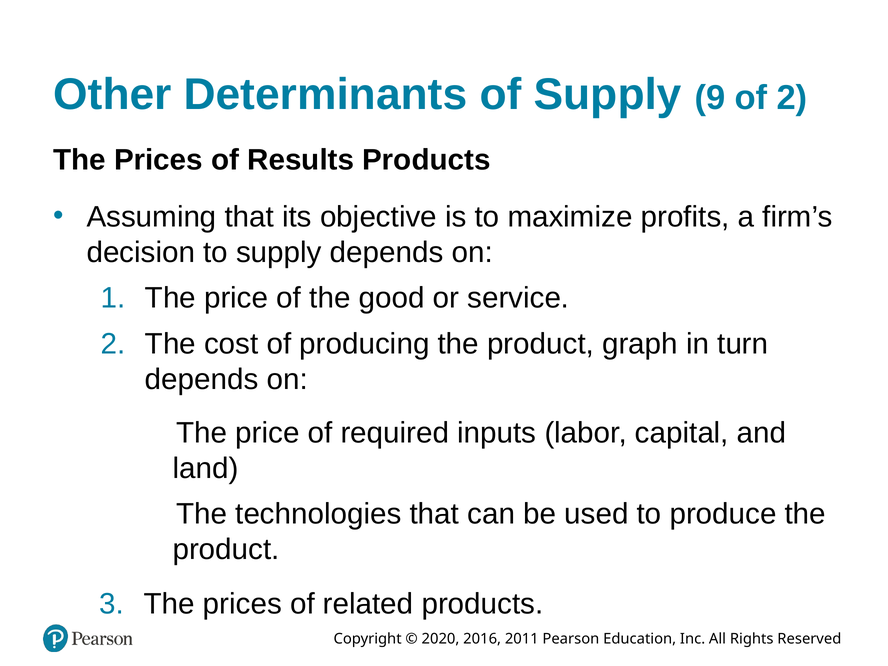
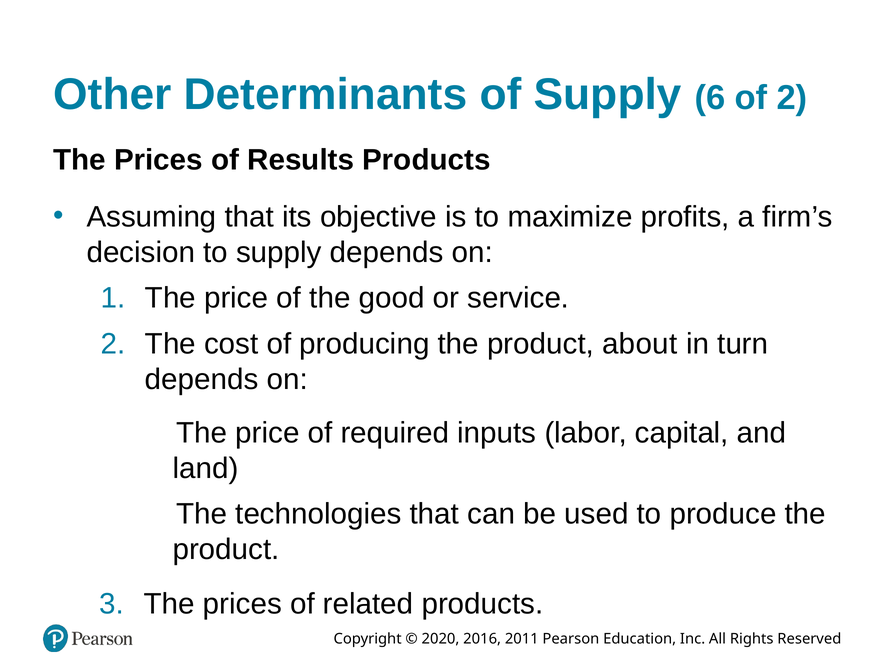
9: 9 -> 6
graph: graph -> about
